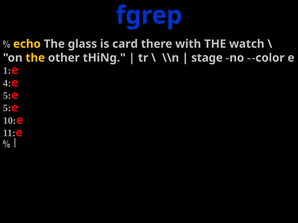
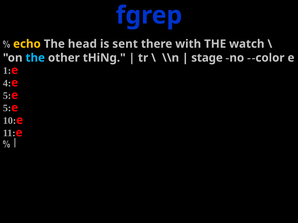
glass: glass -> head
card: card -> sent
the at (35, 58) colour: yellow -> light blue
